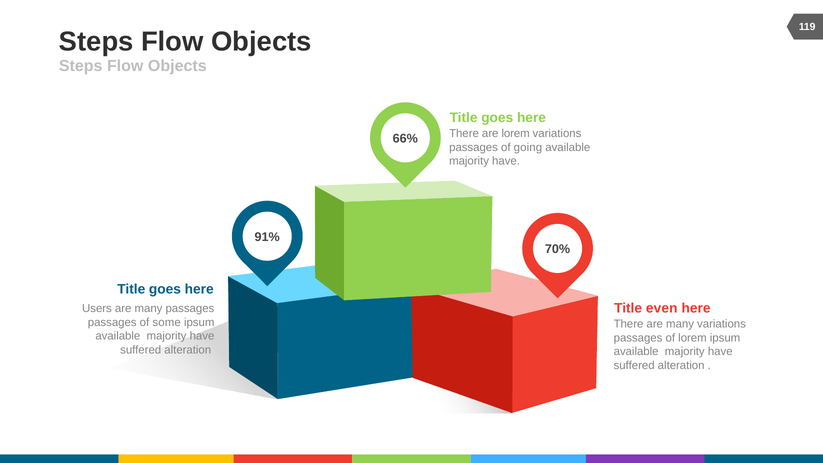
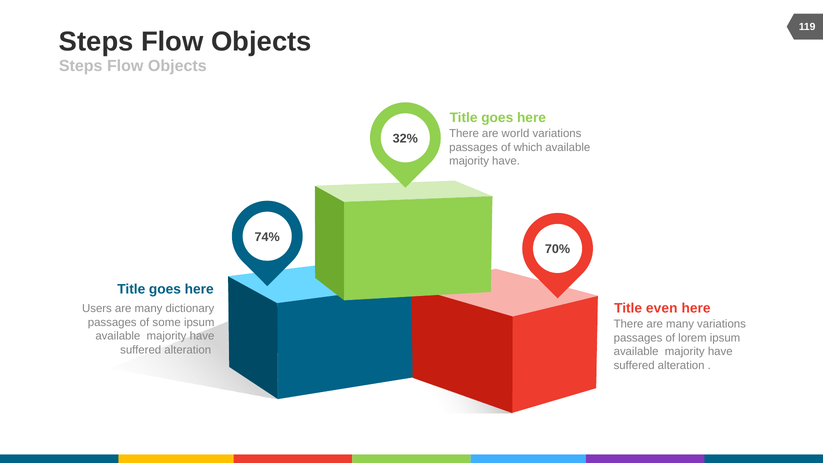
are lorem: lorem -> world
66%: 66% -> 32%
going: going -> which
91%: 91% -> 74%
many passages: passages -> dictionary
